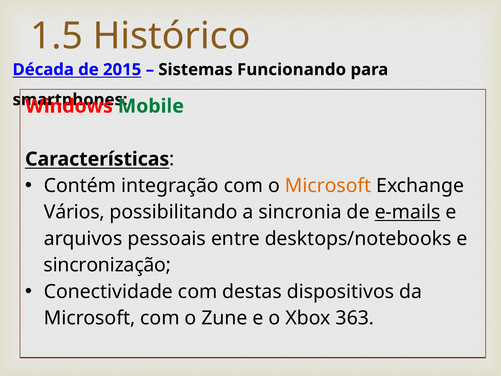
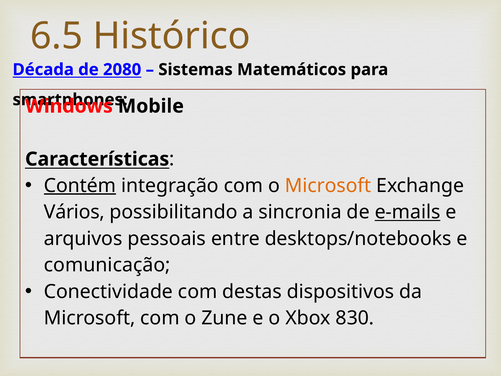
1.5: 1.5 -> 6.5
2015: 2015 -> 2080
Funcionando: Funcionando -> Matemáticos
Mobile colour: green -> black
Contém underline: none -> present
sincronização: sincronização -> comunicação
363: 363 -> 830
